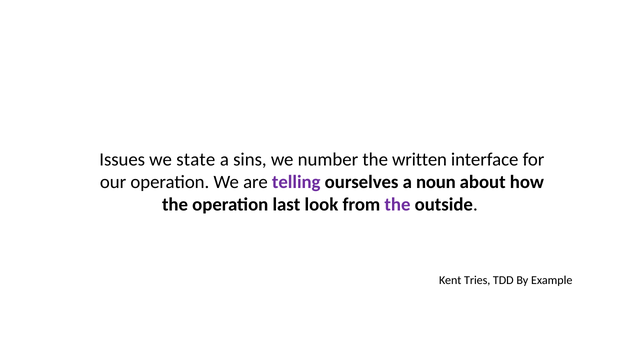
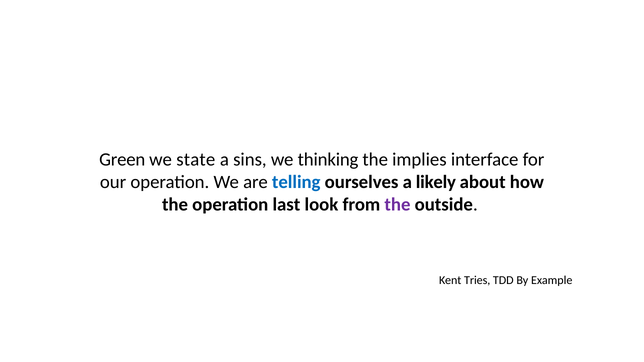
Issues: Issues -> Green
number: number -> thinking
written: written -> implies
telling colour: purple -> blue
noun: noun -> likely
